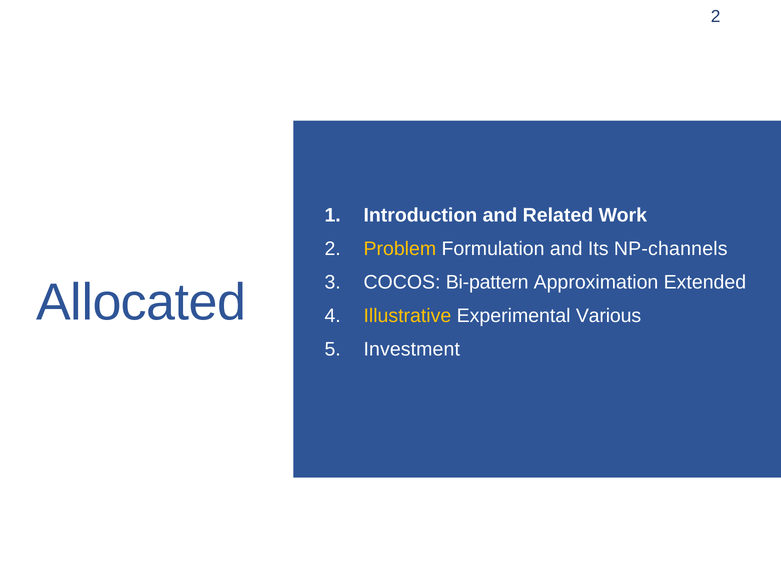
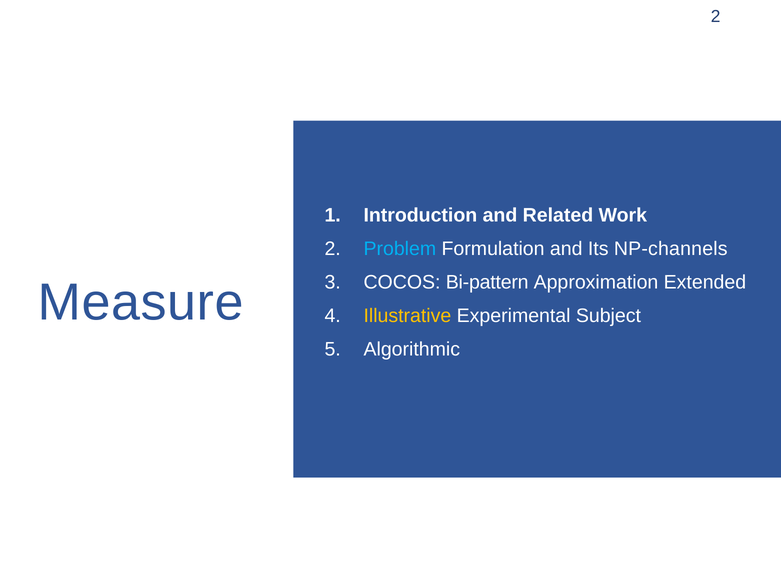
Problem colour: yellow -> light blue
Allocated: Allocated -> Measure
Various: Various -> Subject
Investment: Investment -> Algorithmic
